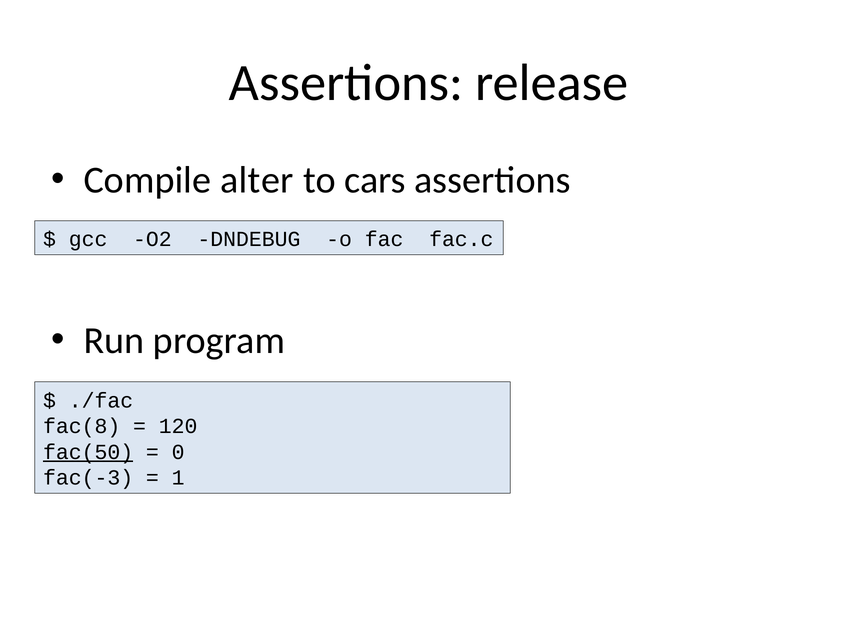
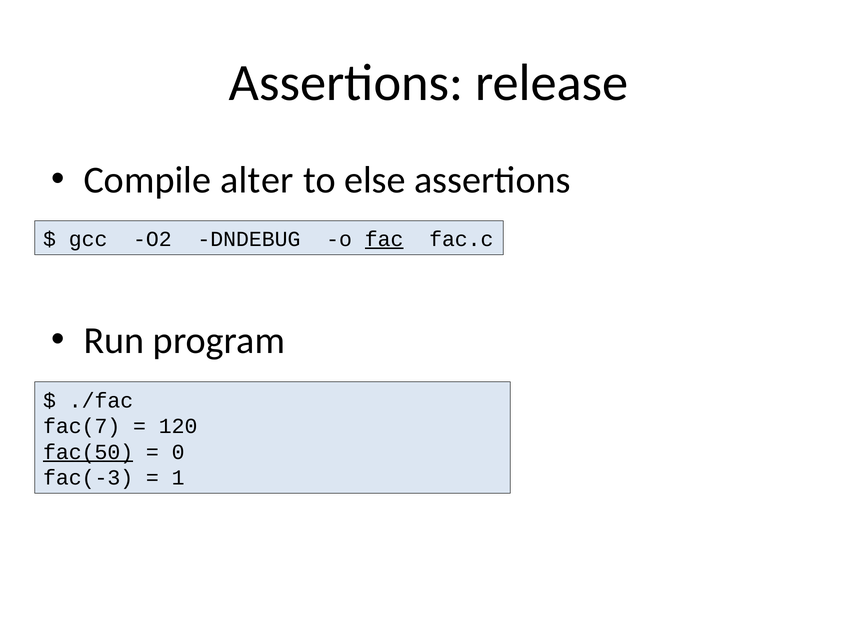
cars: cars -> else
fac underline: none -> present
fac(8: fac(8 -> fac(7
